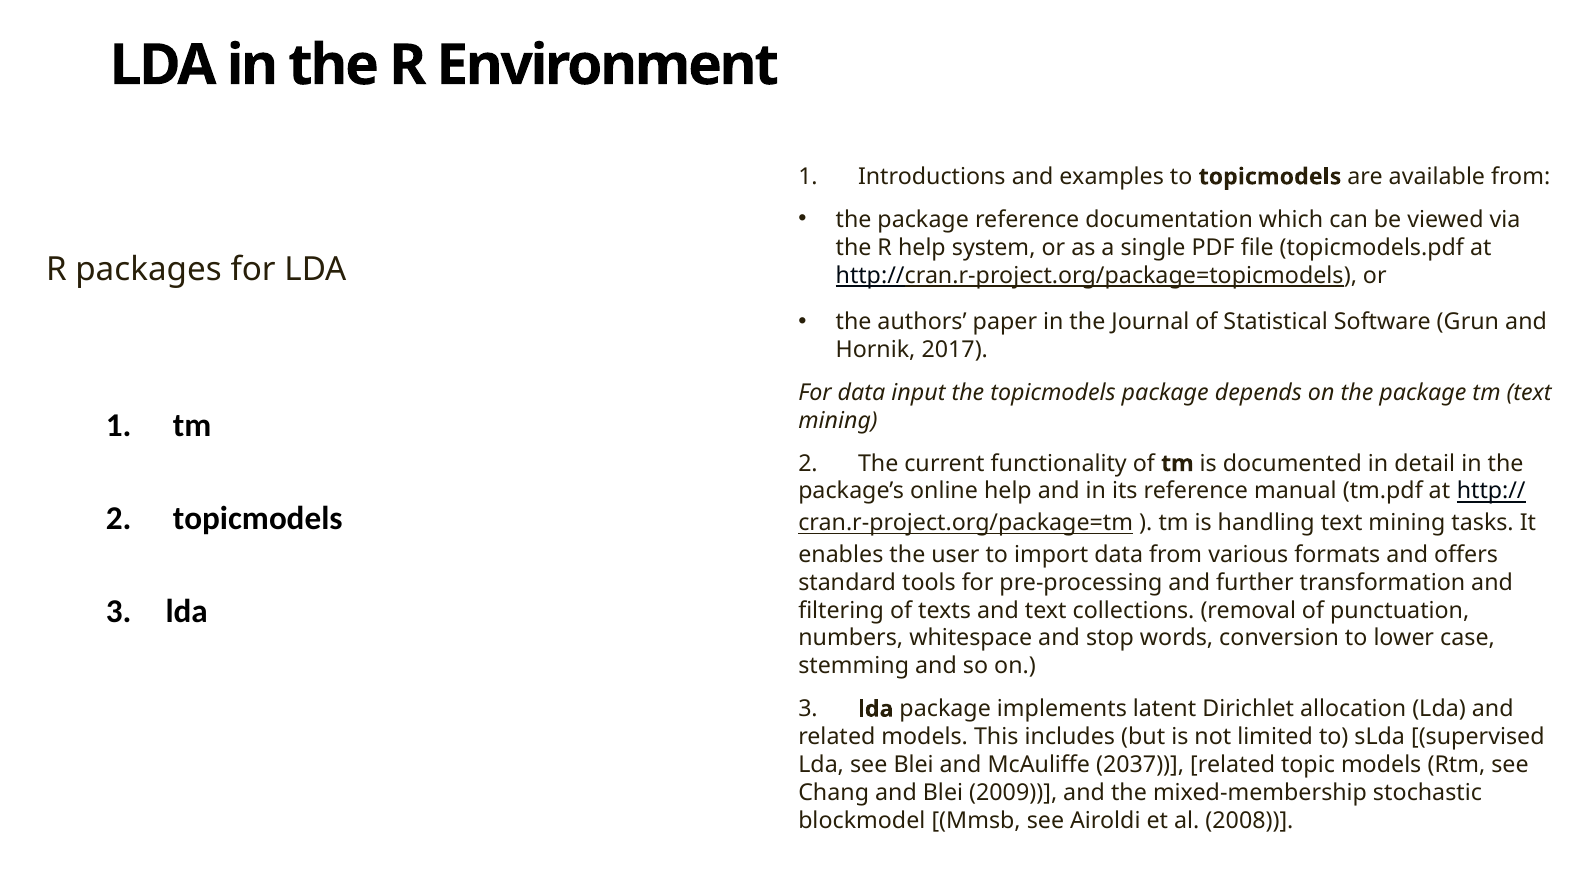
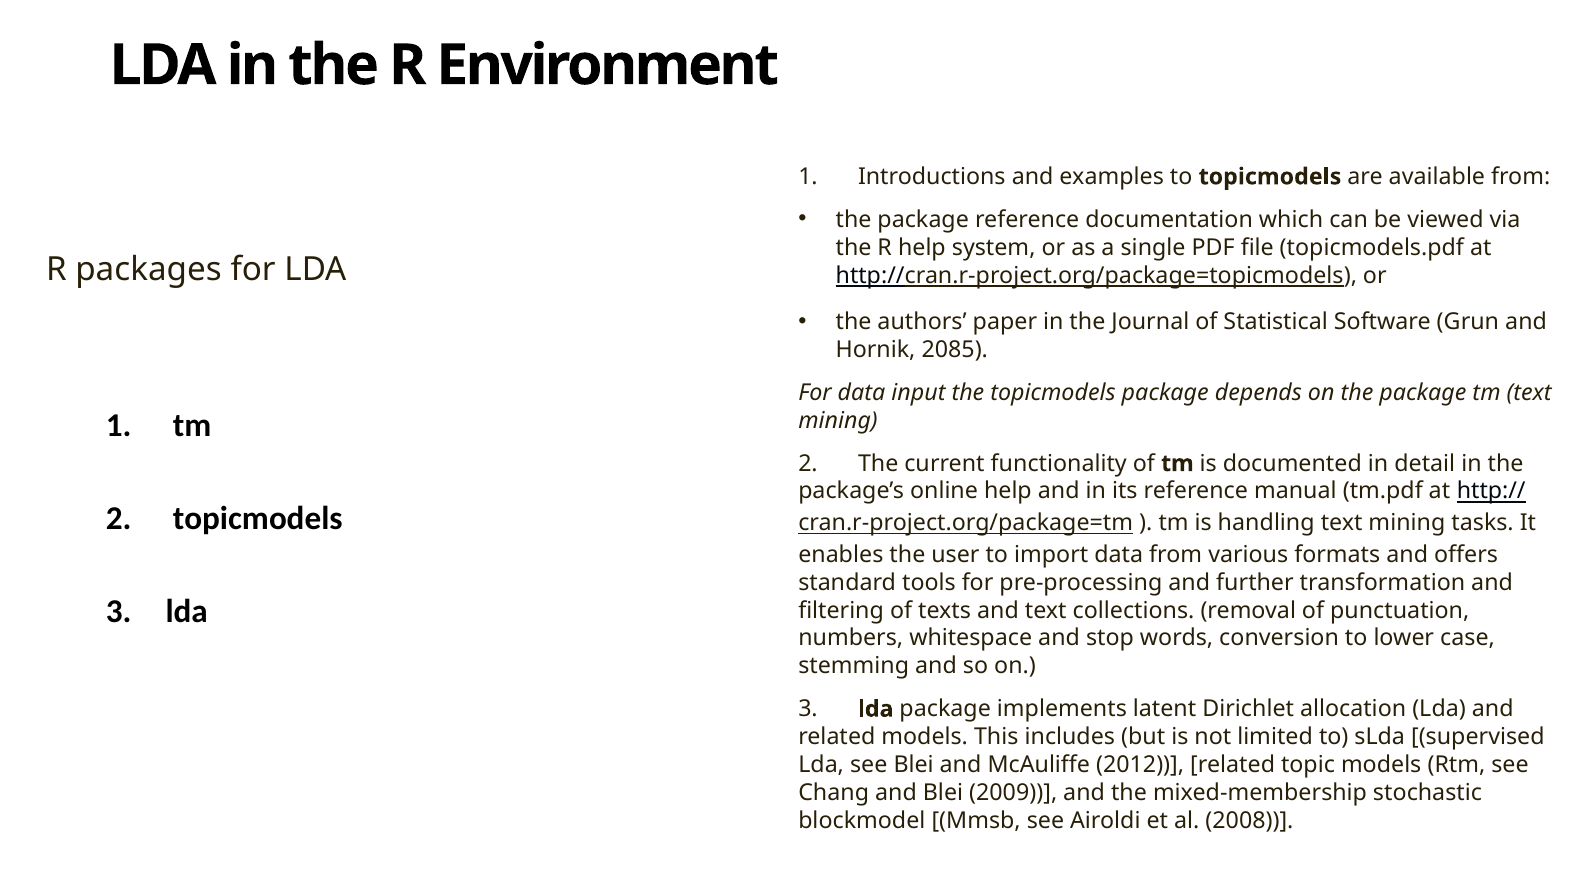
2017: 2017 -> 2085
2037: 2037 -> 2012
